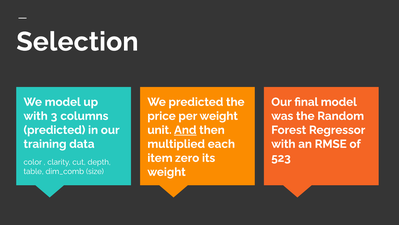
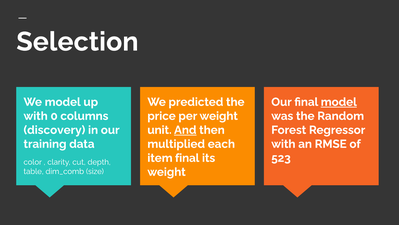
model at (339, 102) underline: none -> present
3: 3 -> 0
predicted at (54, 130): predicted -> discovery
item zero: zero -> final
